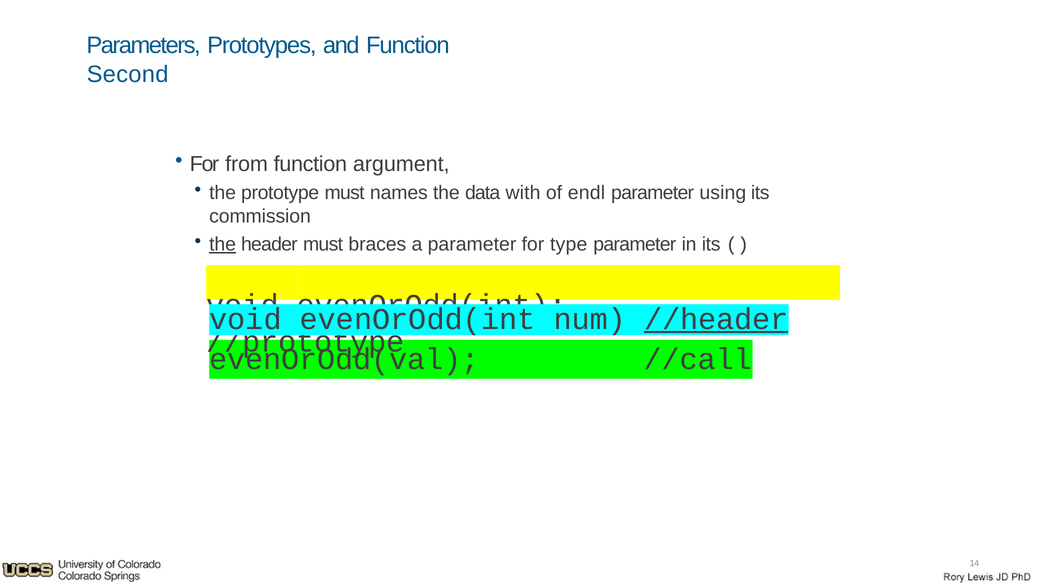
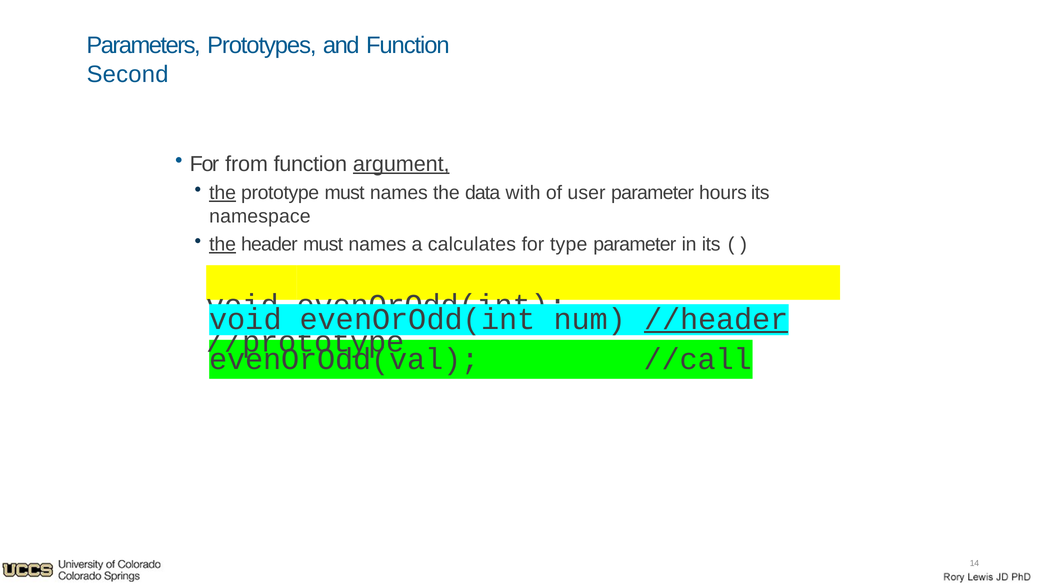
argument underline: none -> present
the at (223, 193) underline: none -> present
endl: endl -> user
using: using -> hours
commission: commission -> namespace
header must braces: braces -> names
a parameter: parameter -> calculates
